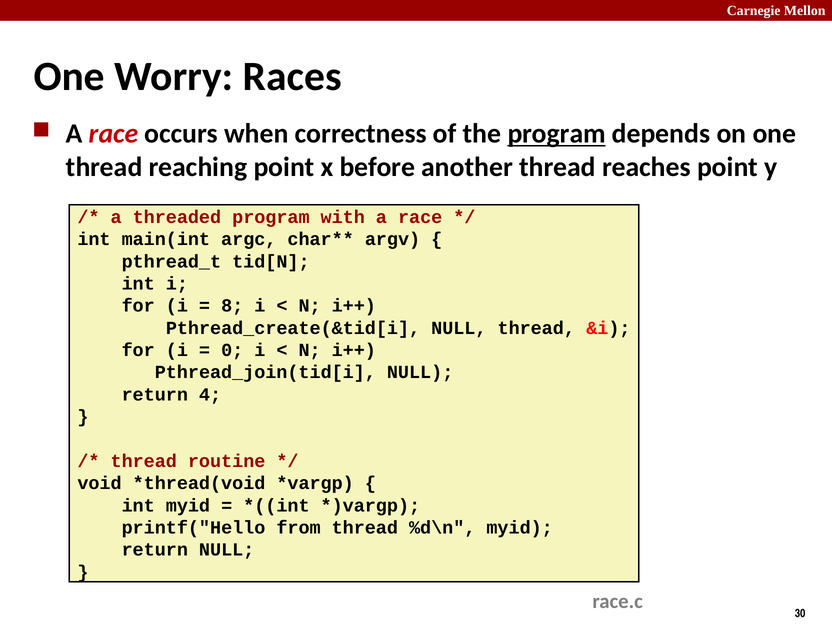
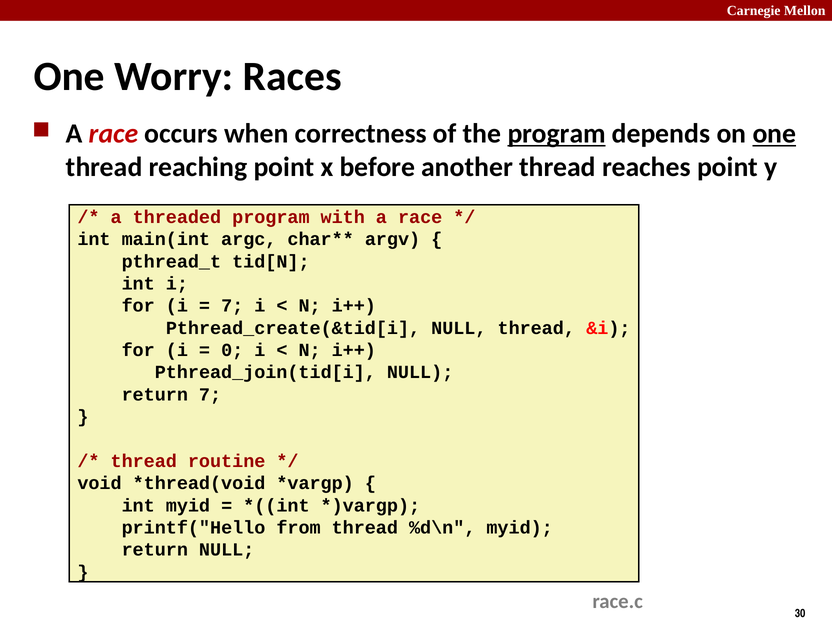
one at (774, 134) underline: none -> present
8 at (232, 306): 8 -> 7
return 4: 4 -> 7
